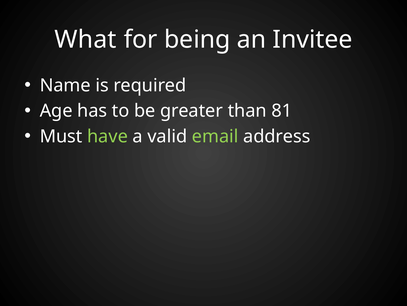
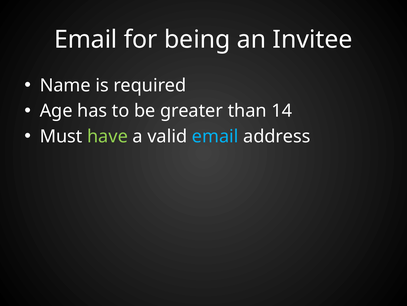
What at (86, 39): What -> Email
81: 81 -> 14
email at (215, 136) colour: light green -> light blue
